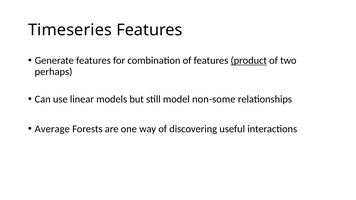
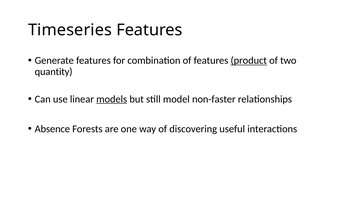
perhaps: perhaps -> quantity
models underline: none -> present
non-some: non-some -> non-faster
Average: Average -> Absence
